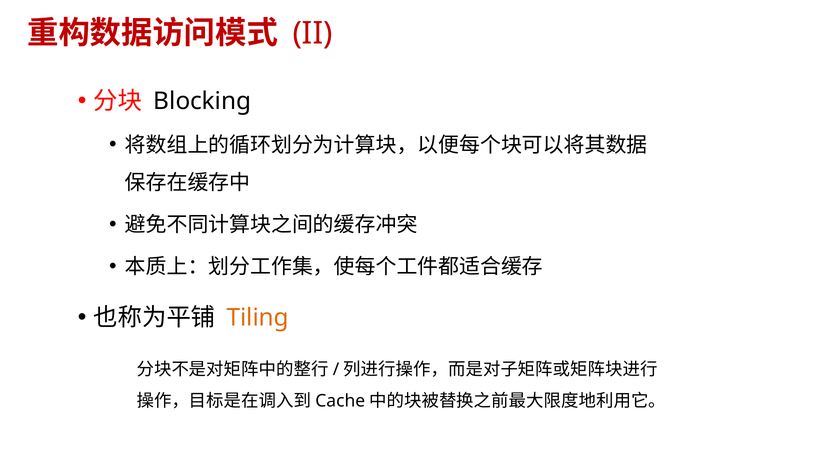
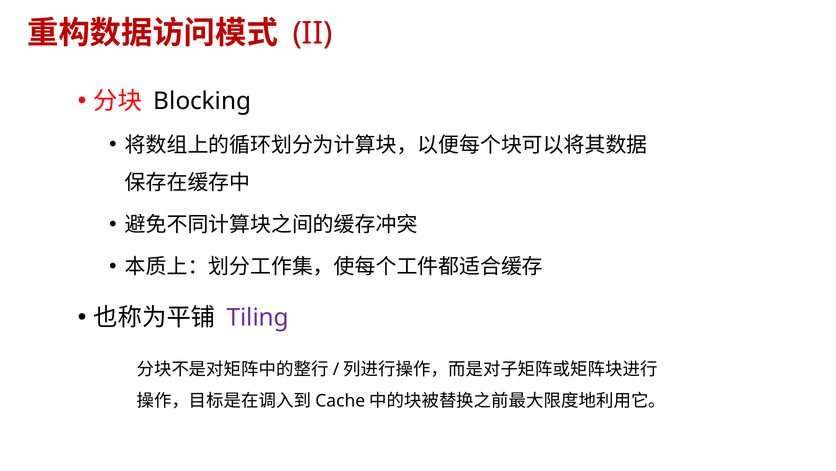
Tiling colour: orange -> purple
